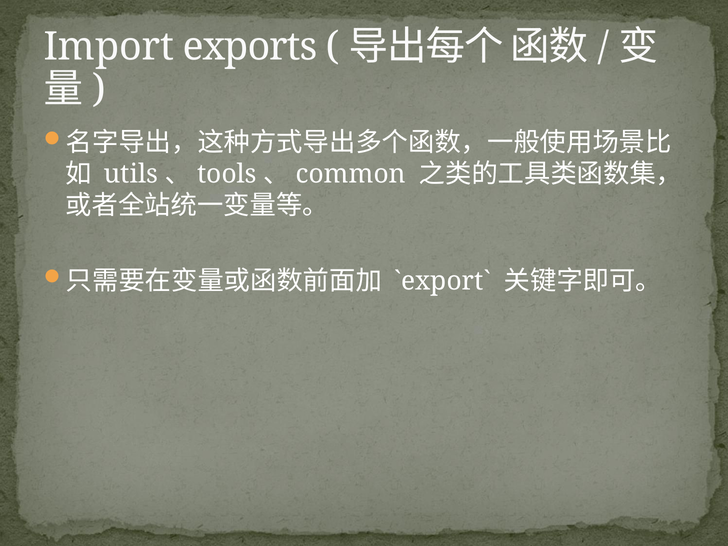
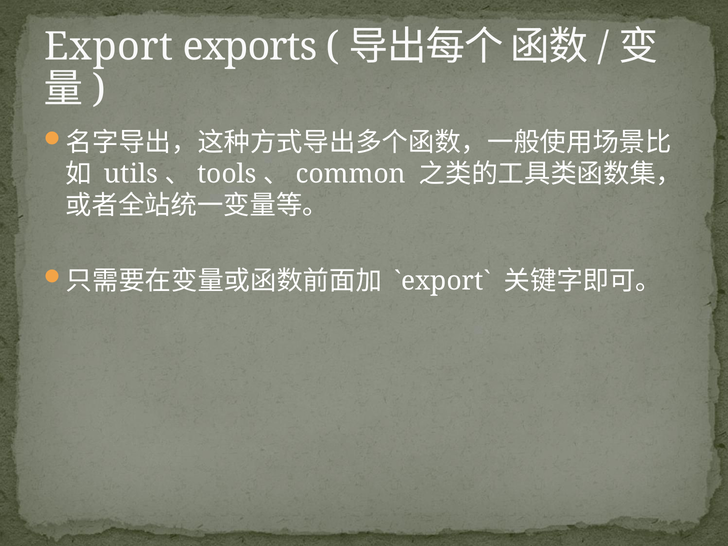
Import: Import -> Export
